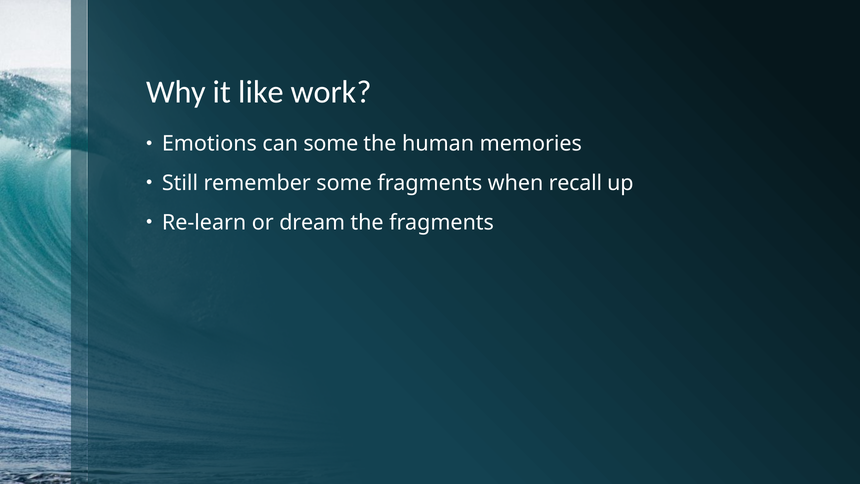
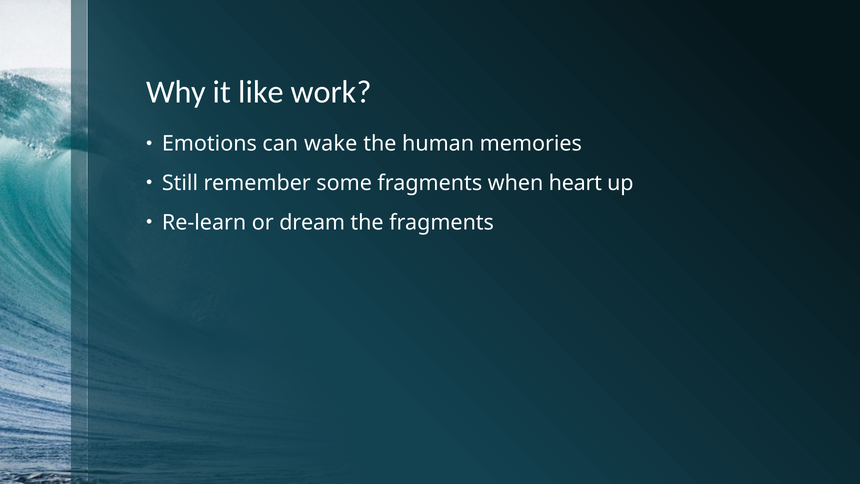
can some: some -> wake
recall: recall -> heart
